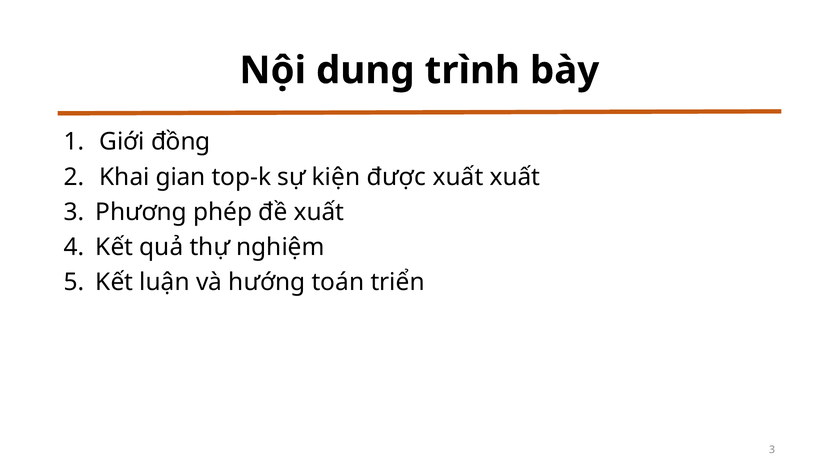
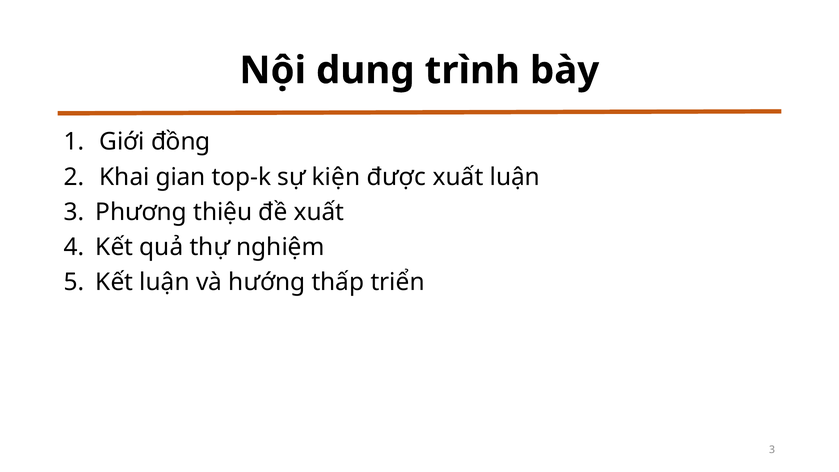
xuất xuất: xuất -> luận
phép: phép -> thiệu
toán: toán -> thấp
